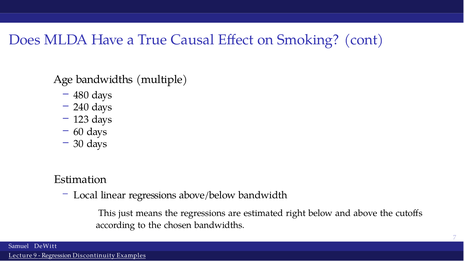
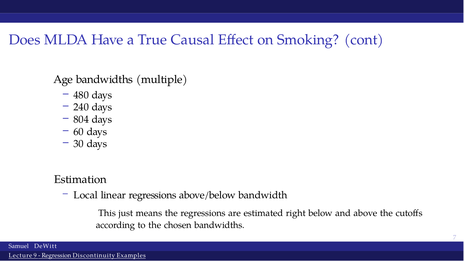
123: 123 -> 804
